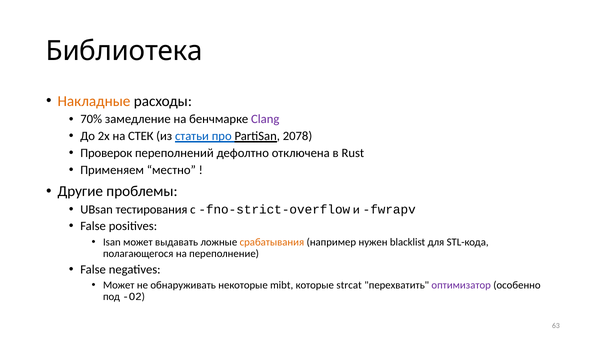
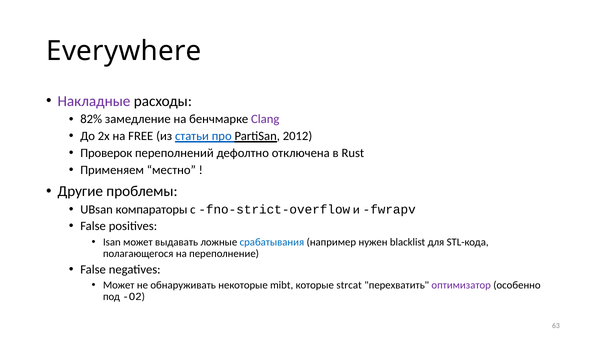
Библиотека: Библиотека -> Everywhere
Накладные colour: orange -> purple
70%: 70% -> 82%
СТЕК: СТЕК -> FREE
2078: 2078 -> 2012
тестирования: тестирования -> компараторы
срабатывания colour: orange -> blue
